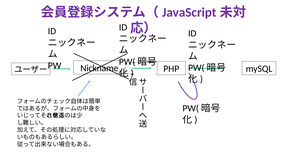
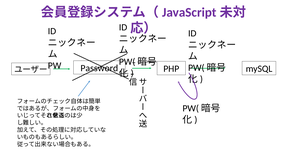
Nickname: Nickname -> Password
